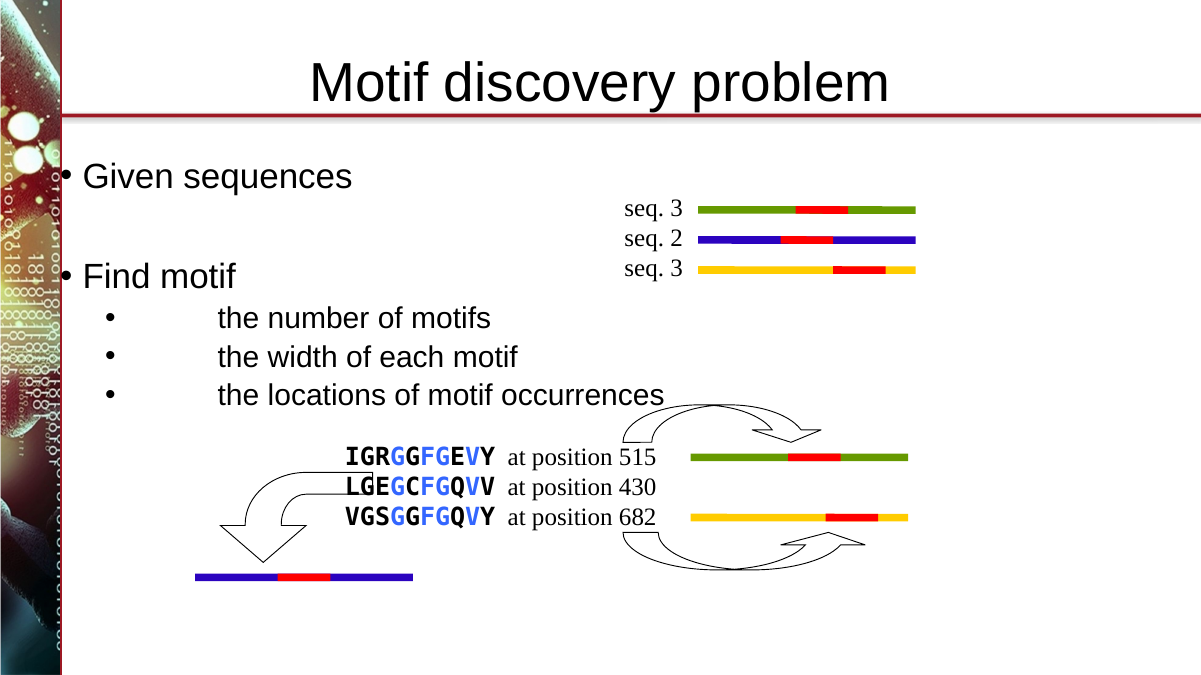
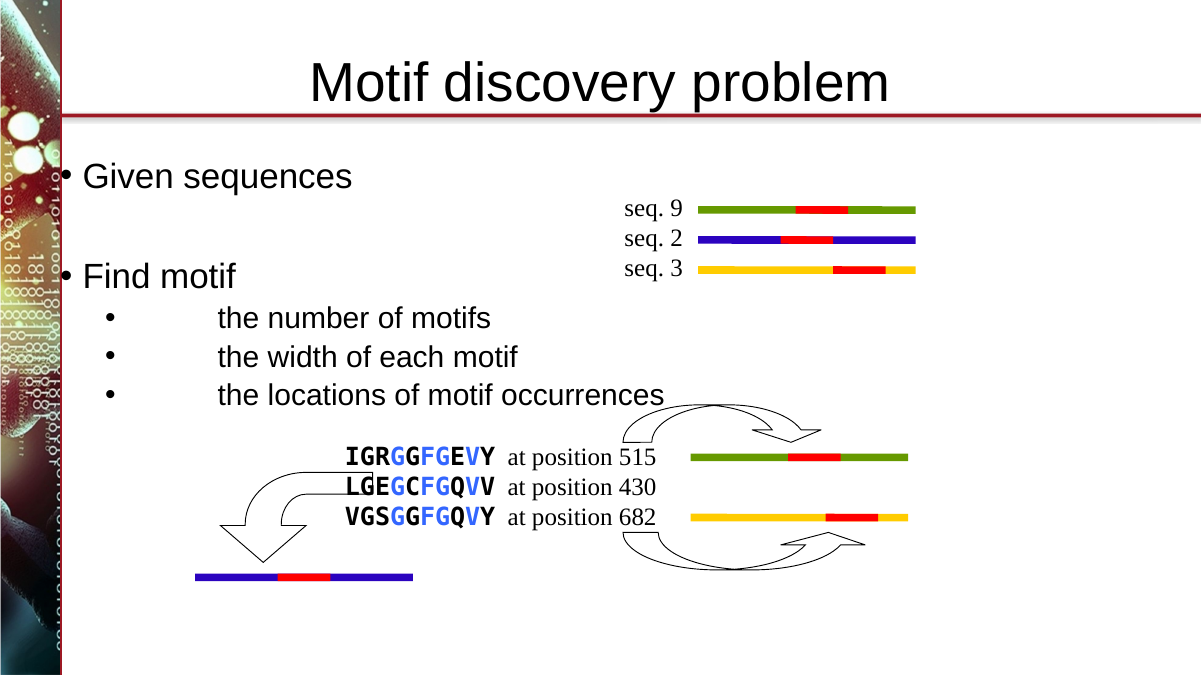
3 at (677, 209): 3 -> 9
